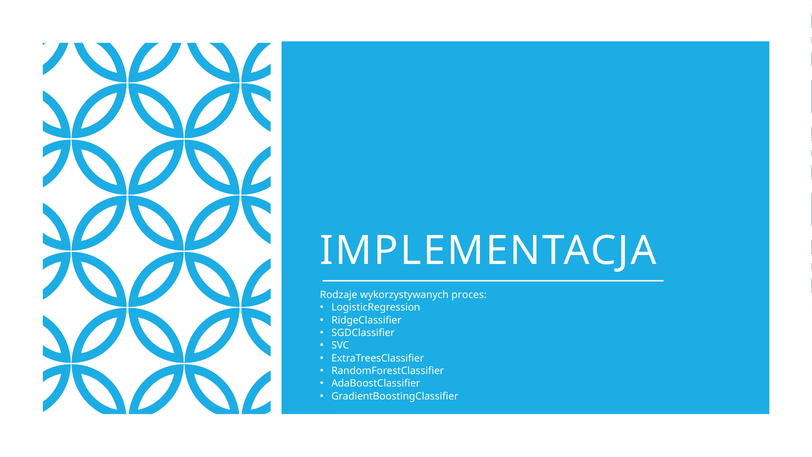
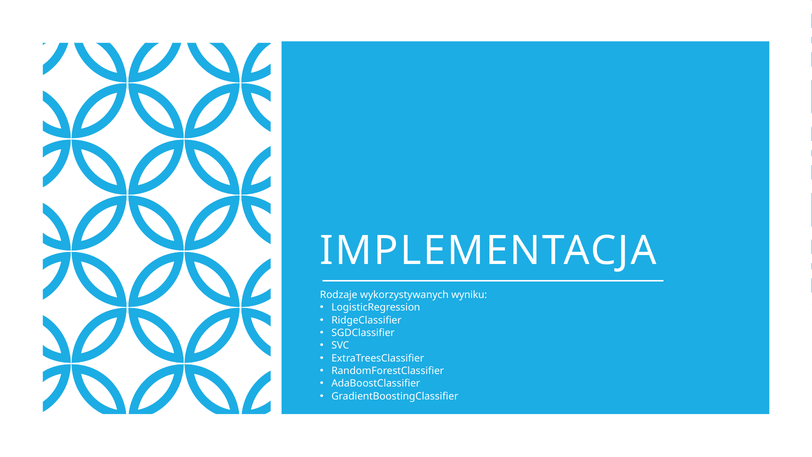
proces: proces -> wyniku
